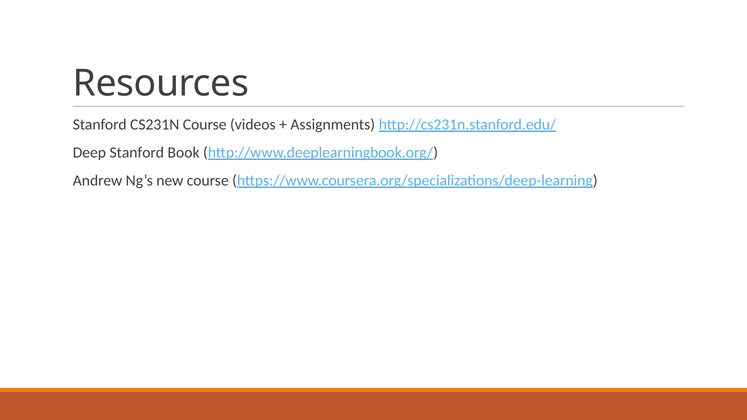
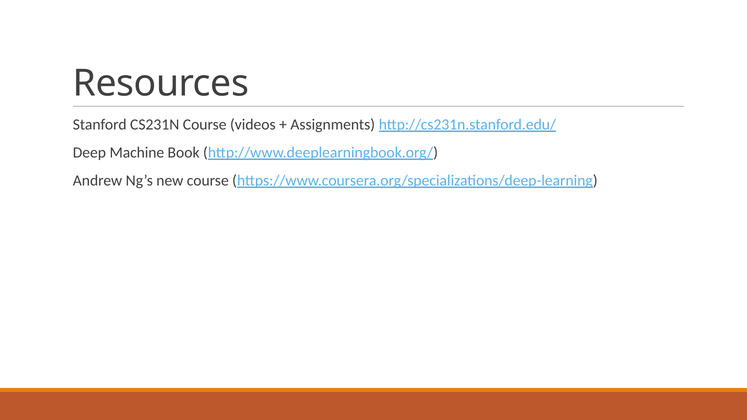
Deep Stanford: Stanford -> Machine
